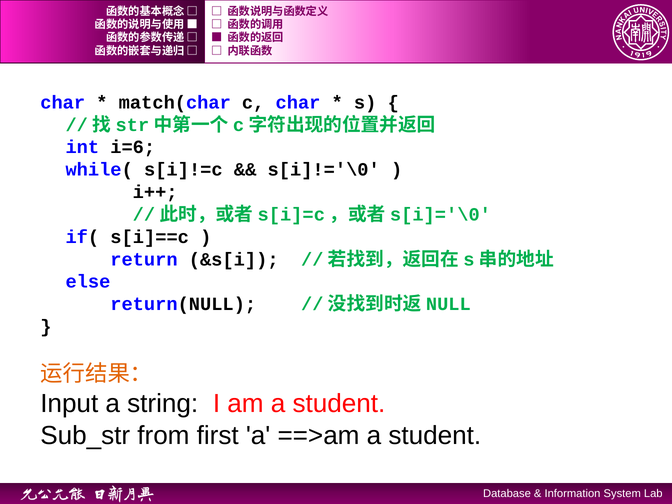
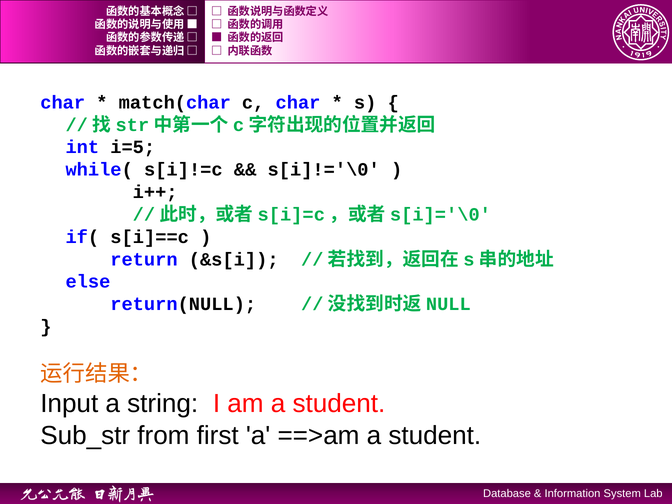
i=6: i=6 -> i=5
